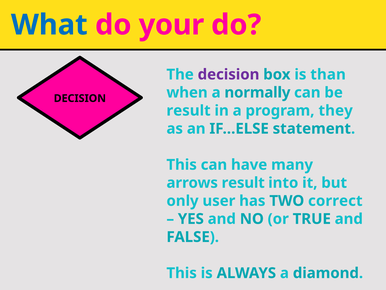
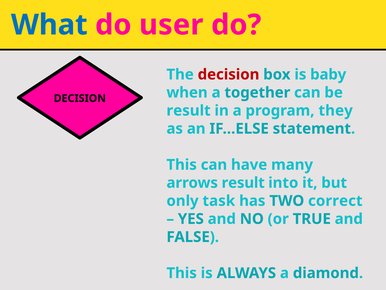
your: your -> user
decision at (229, 74) colour: purple -> red
than: than -> baby
normally: normally -> together
user: user -> task
